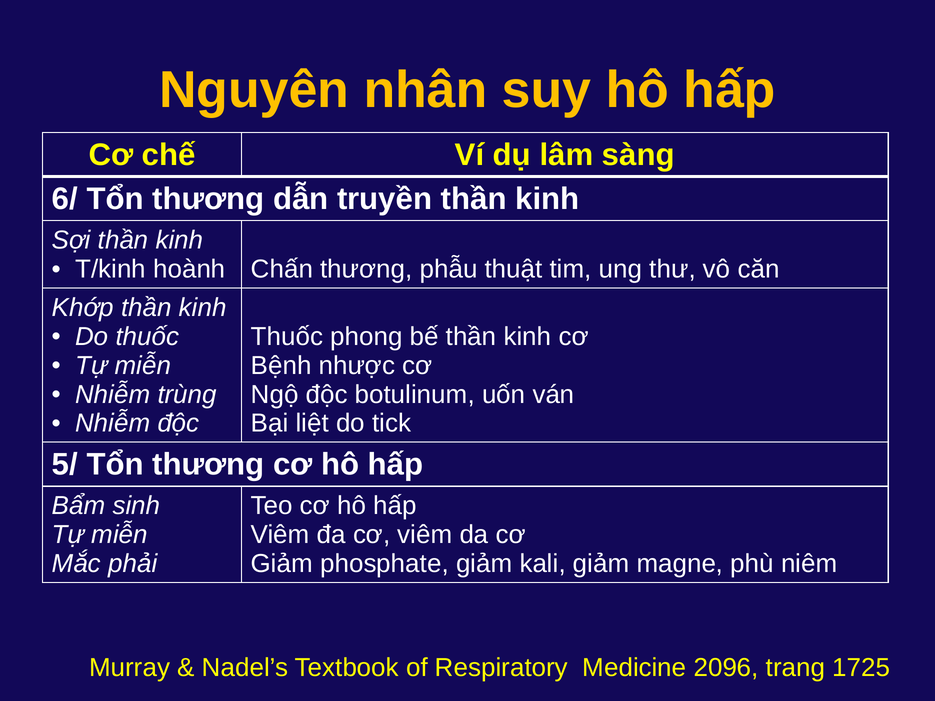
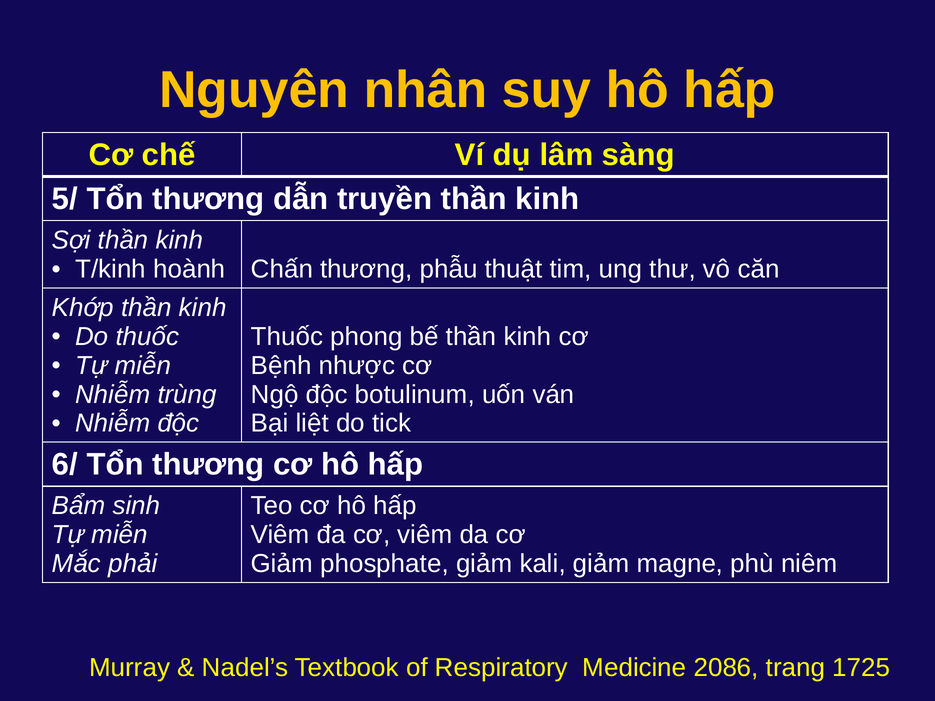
6/: 6/ -> 5/
5/: 5/ -> 6/
2096: 2096 -> 2086
